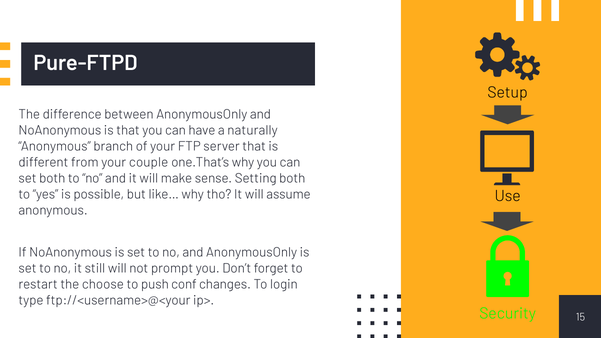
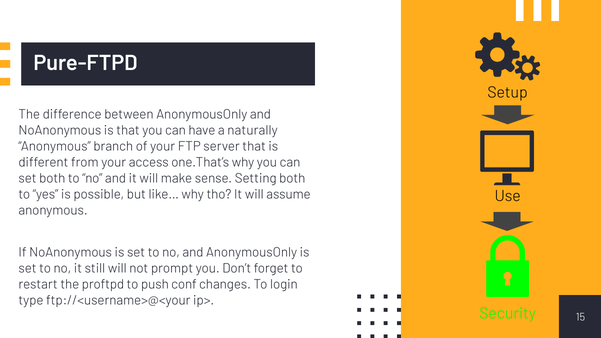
couple: couple -> access
choose: choose -> proftpd
